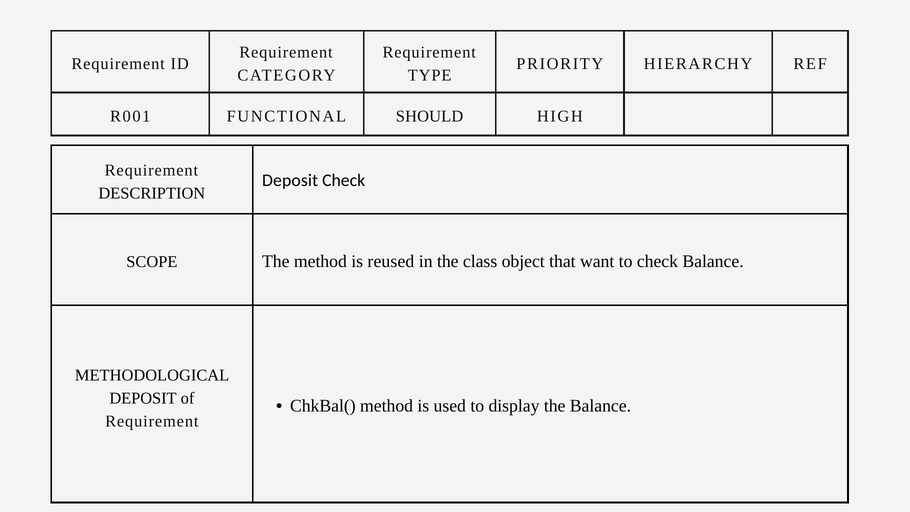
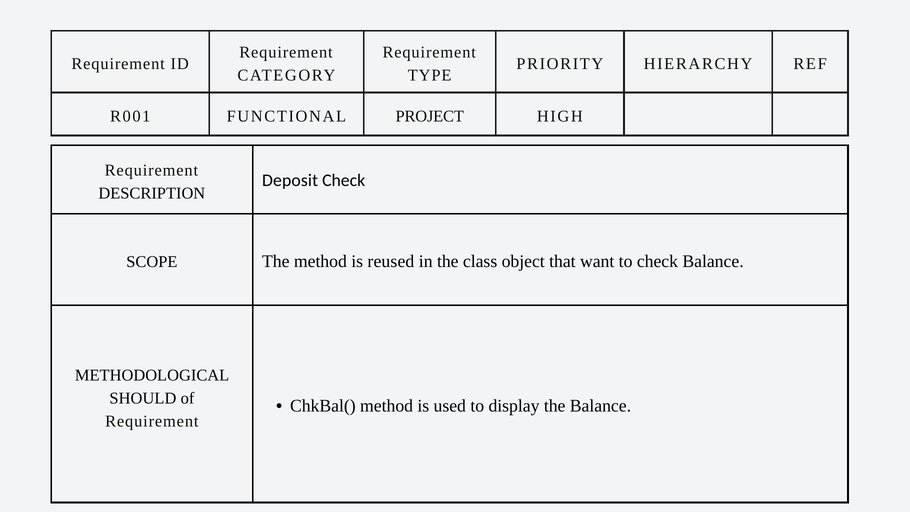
SHOULD: SHOULD -> PROJECT
DEPOSIT at (143, 398): DEPOSIT -> SHOULD
